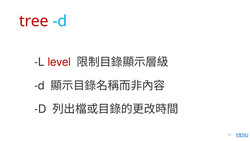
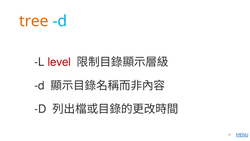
tree colour: red -> orange
